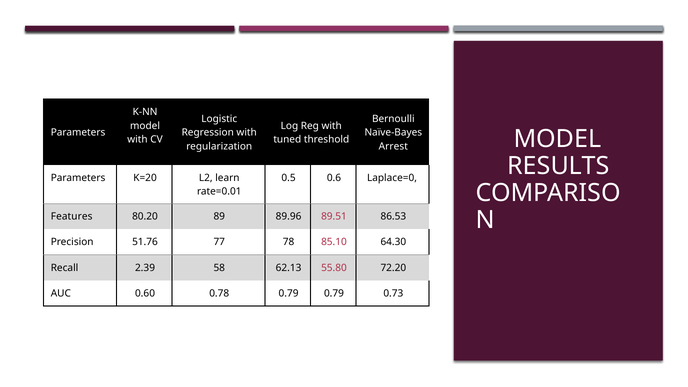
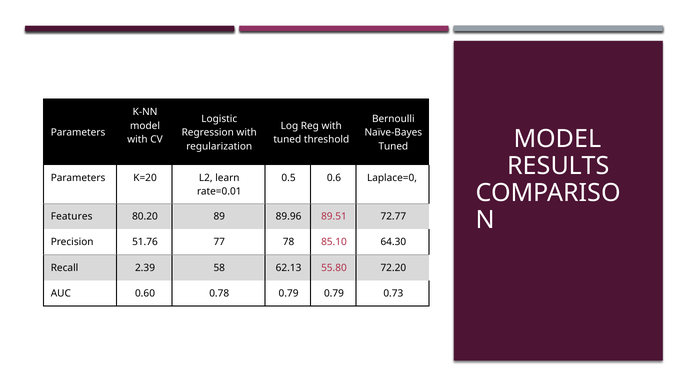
Arrest at (393, 146): Arrest -> Tuned
86.53: 86.53 -> 72.77
